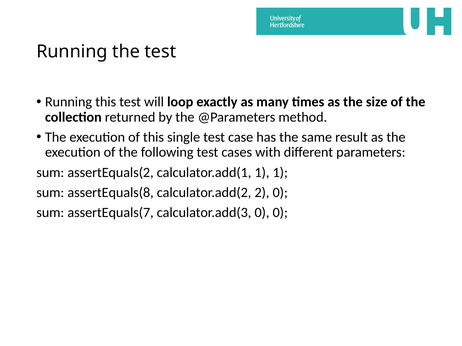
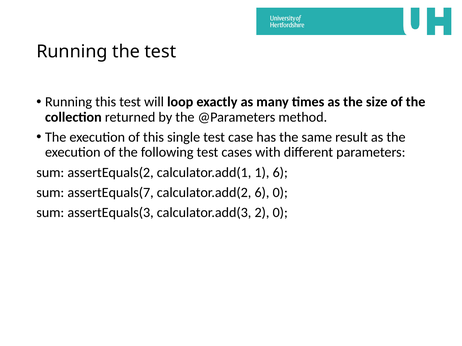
1 1: 1 -> 6
assertEquals(8: assertEquals(8 -> assertEquals(7
calculator.add(2 2: 2 -> 6
assertEquals(7: assertEquals(7 -> assertEquals(3
calculator.add(3 0: 0 -> 2
